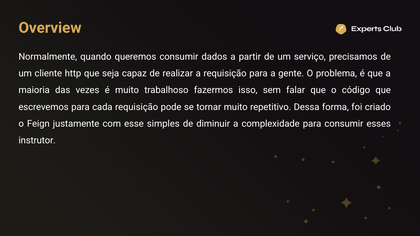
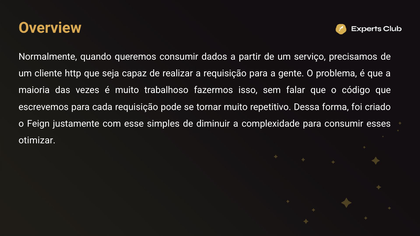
instrutor: instrutor -> otimizar
